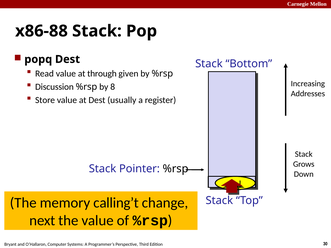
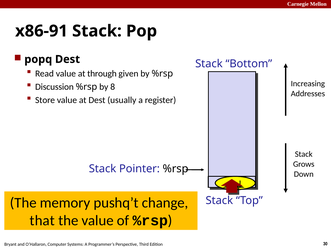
x86-88: x86-88 -> x86-91
calling’t: calling’t -> pushq’t
next: next -> that
